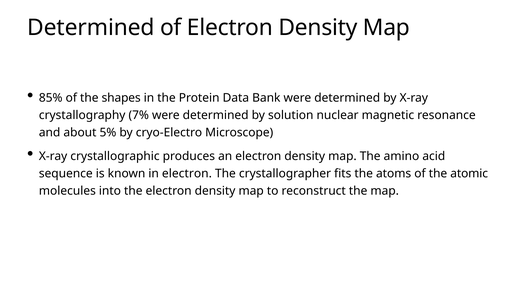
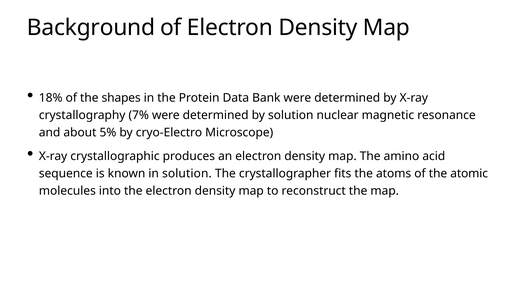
Determined at (91, 28): Determined -> Background
85%: 85% -> 18%
in electron: electron -> solution
